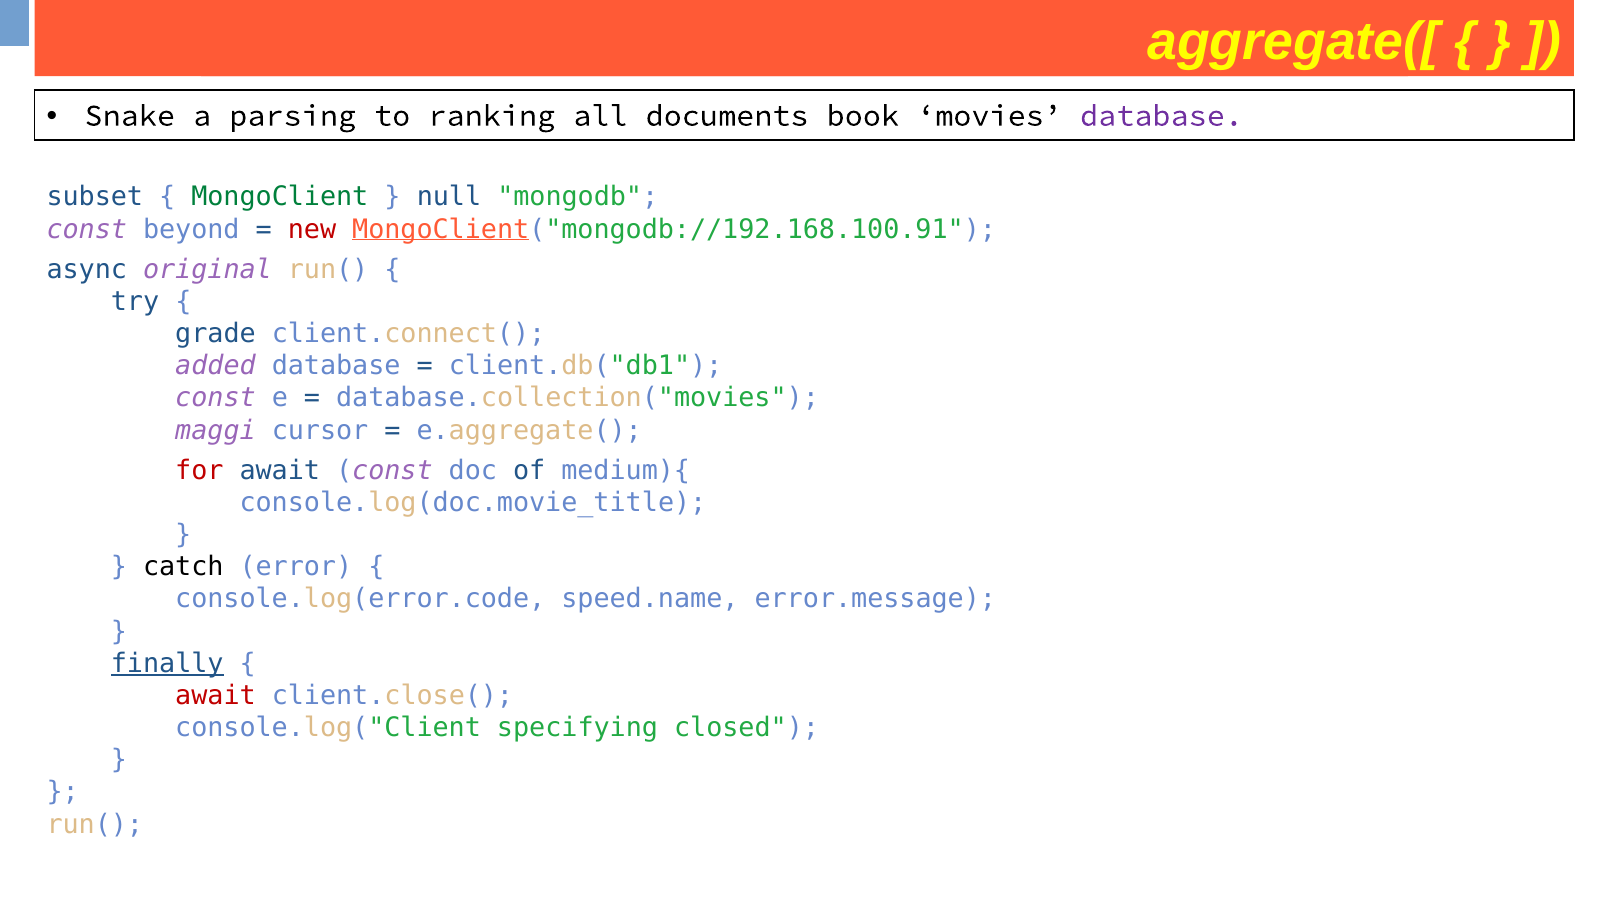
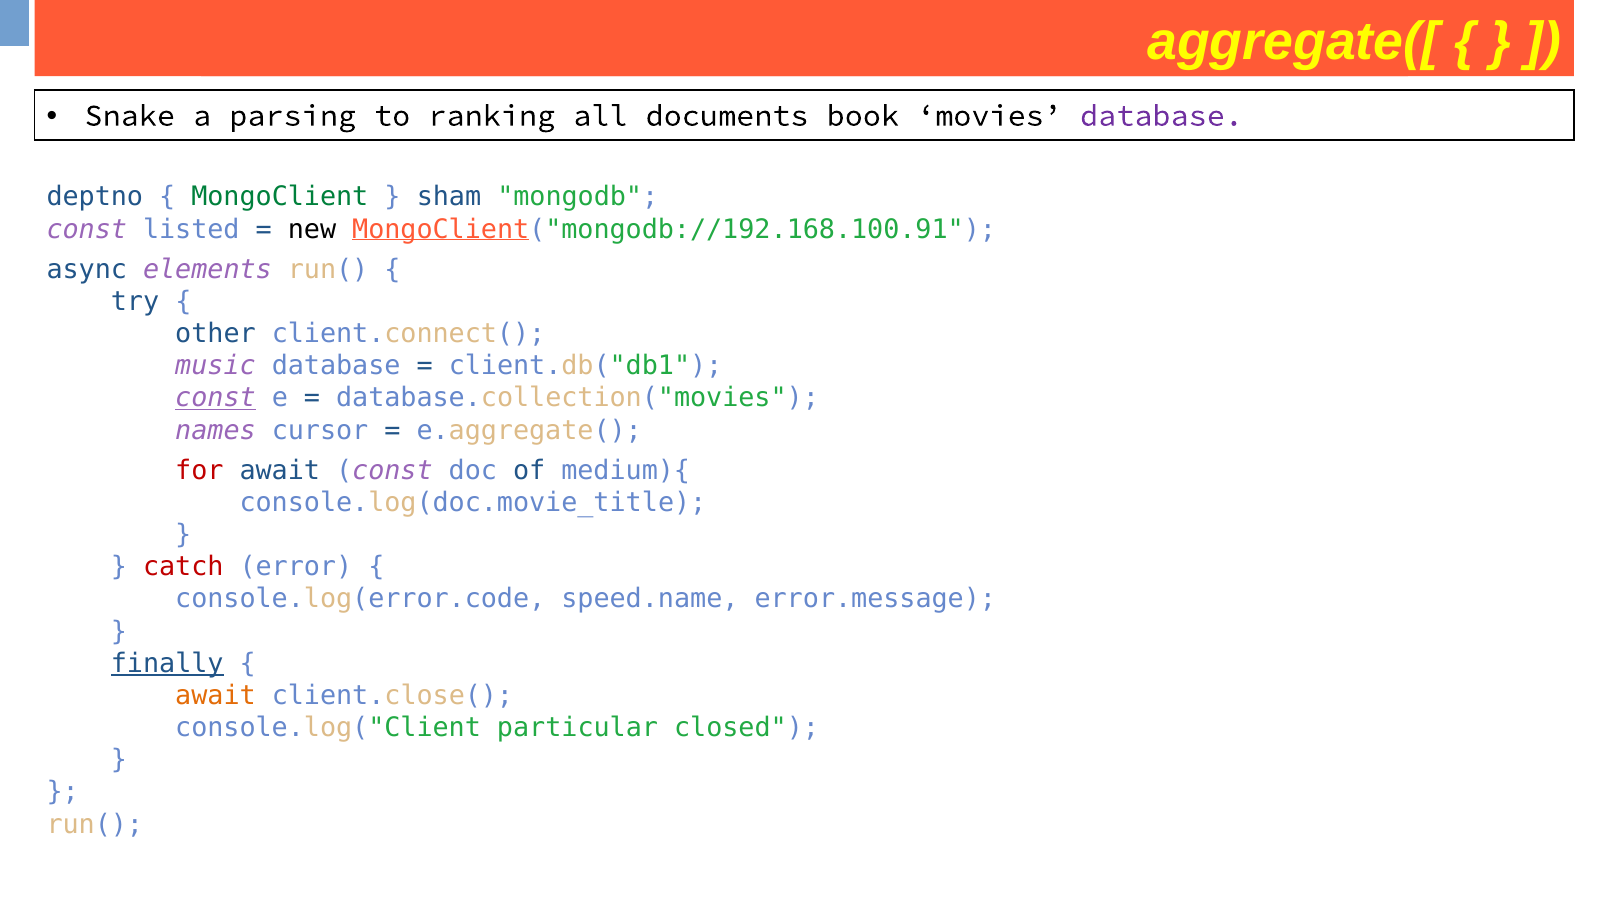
subset: subset -> deptno
null: null -> sham
beyond: beyond -> listed
new colour: red -> black
original: original -> elements
grade: grade -> other
added: added -> music
const at (215, 398) underline: none -> present
maggi: maggi -> names
catch colour: black -> red
await at (215, 696) colour: red -> orange
specifying: specifying -> particular
